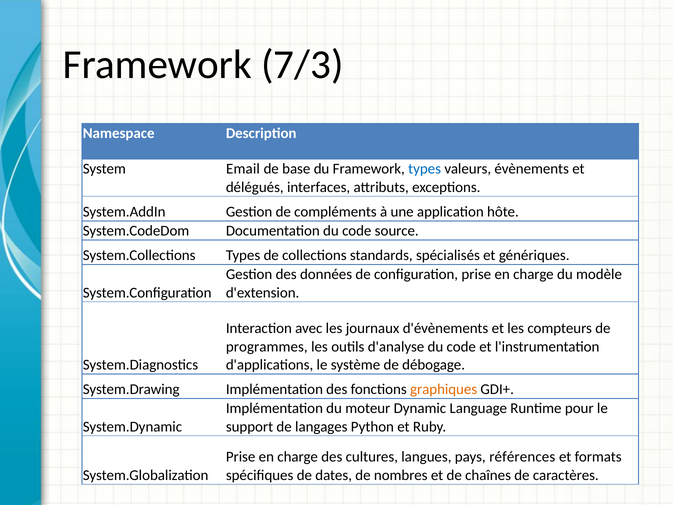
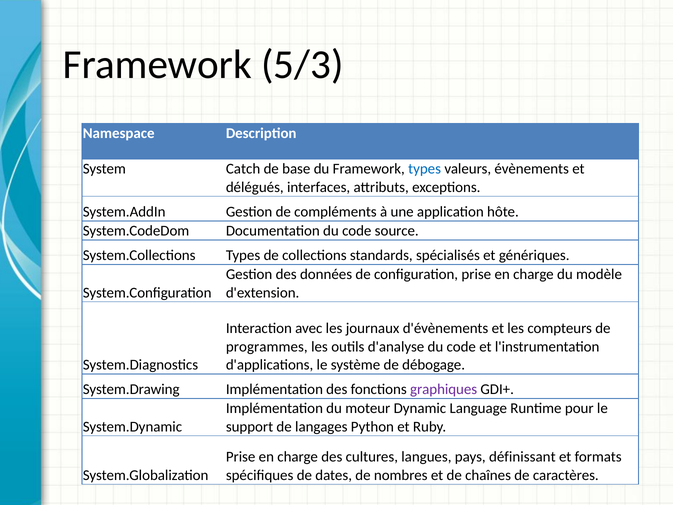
7/3: 7/3 -> 5/3
Email: Email -> Catch
graphiques colour: orange -> purple
références: références -> définissant
